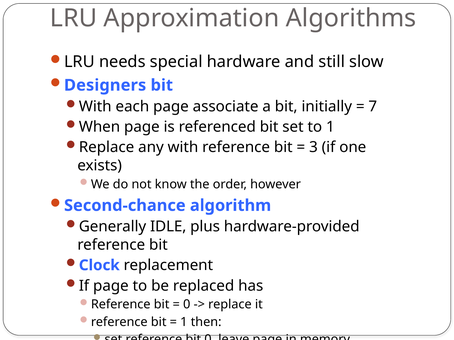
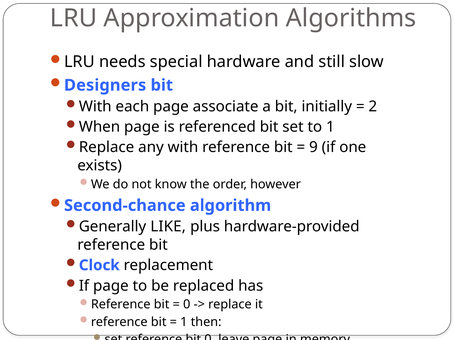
7: 7 -> 2
3: 3 -> 9
IDLE: IDLE -> LIKE
